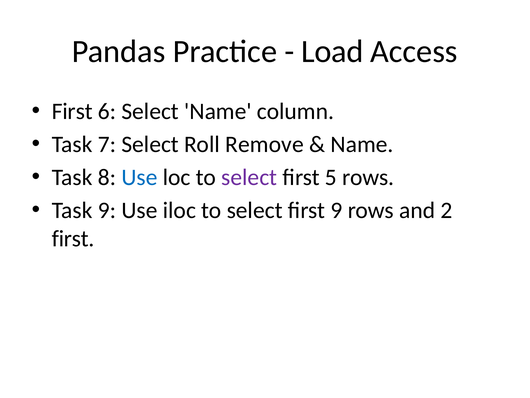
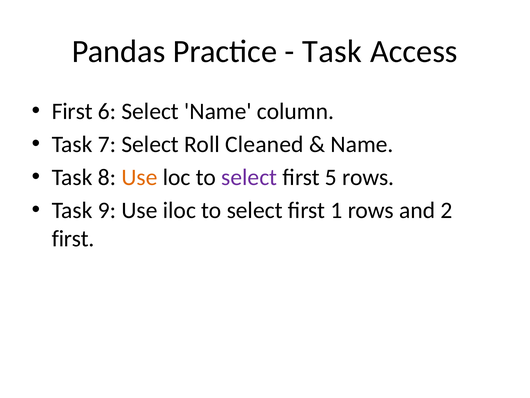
Load at (332, 51): Load -> Task
Remove: Remove -> Cleaned
Use at (139, 177) colour: blue -> orange
first 9: 9 -> 1
